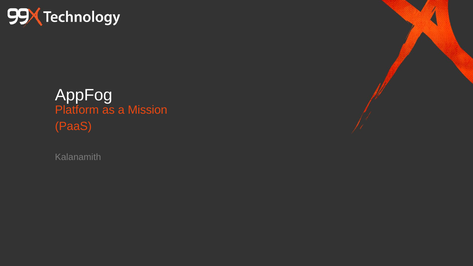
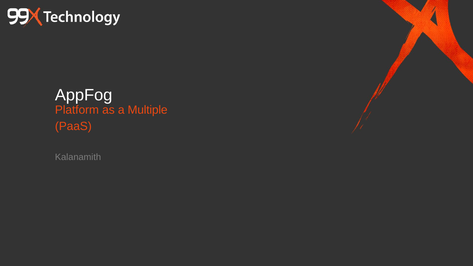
Mission: Mission -> Multiple
